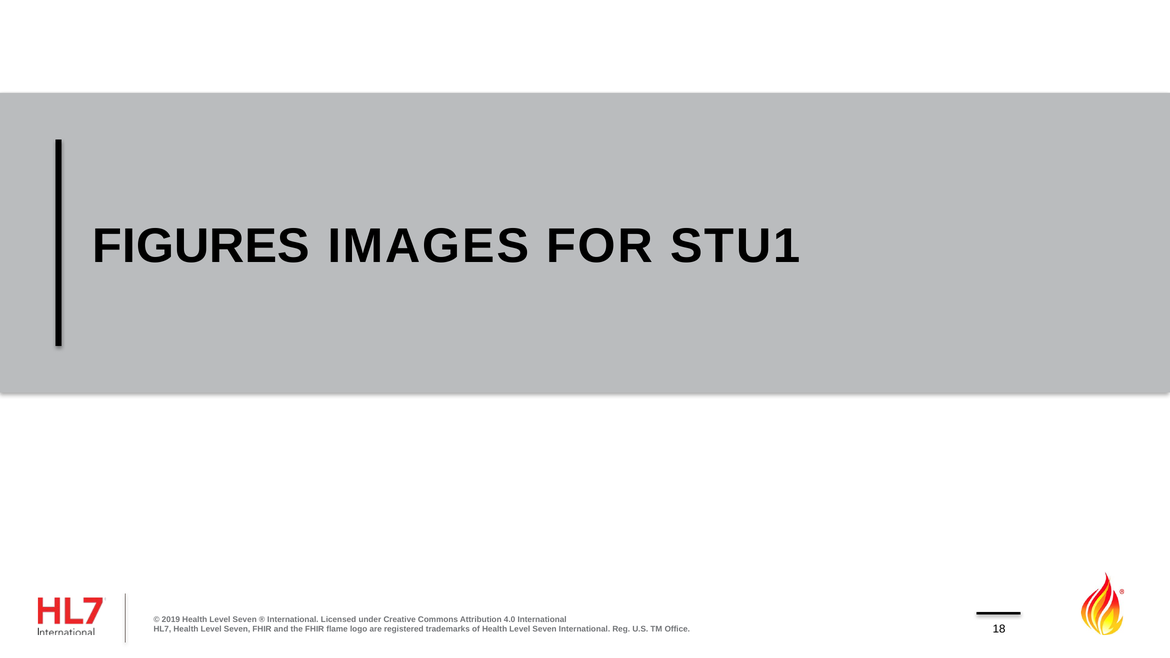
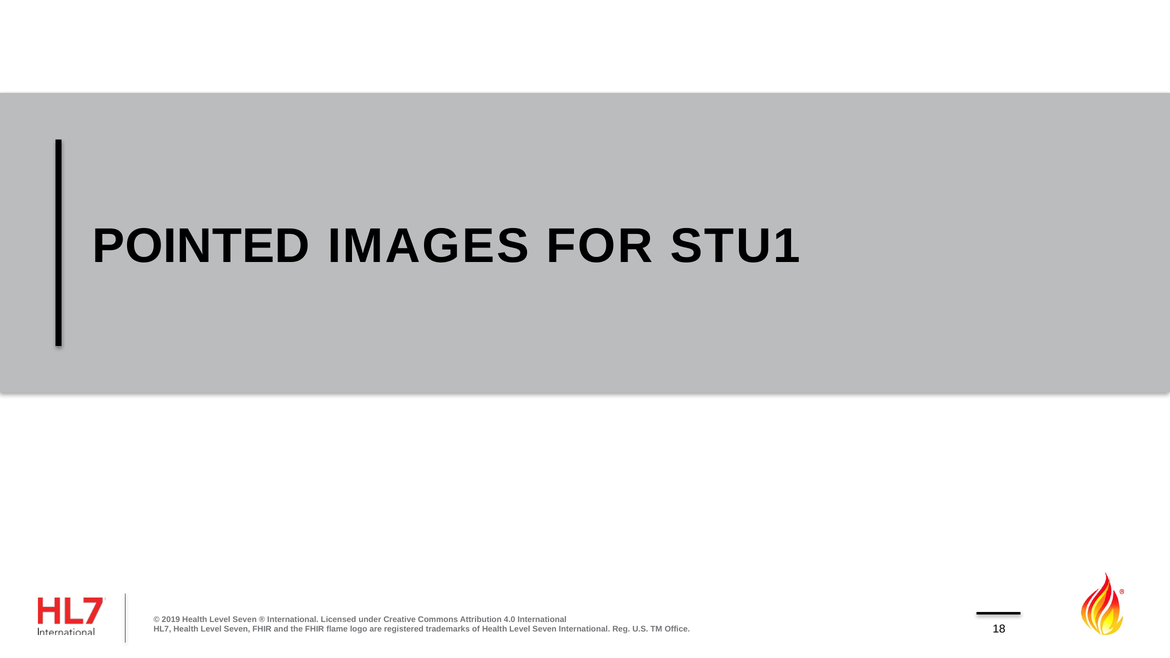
FIGURES: FIGURES -> POINTED
